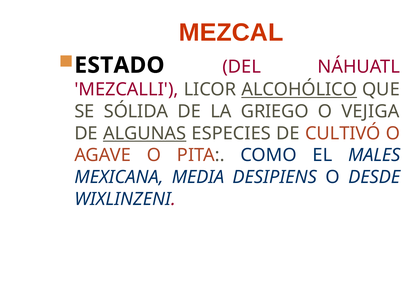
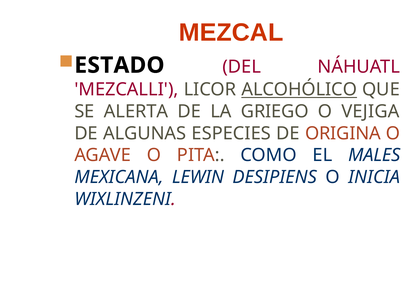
SÓLIDA: SÓLIDA -> ALERTA
ALGUNAS underline: present -> none
CULTIVÓ: CULTIVÓ -> ORIGINA
MEDIA: MEDIA -> LEWIN
DESDE: DESDE -> INICIA
